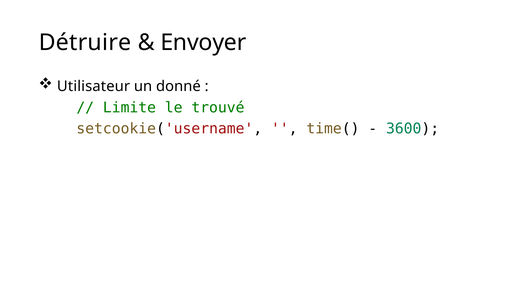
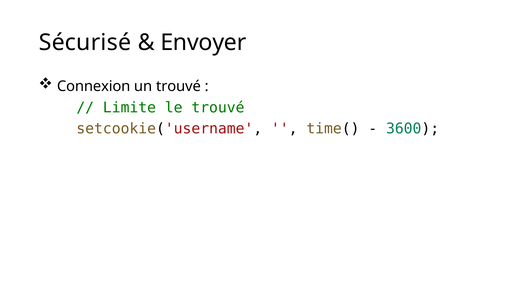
Détruire: Détruire -> Sécurisé
Utilisateur: Utilisateur -> Connexion
un donné: donné -> trouvé
